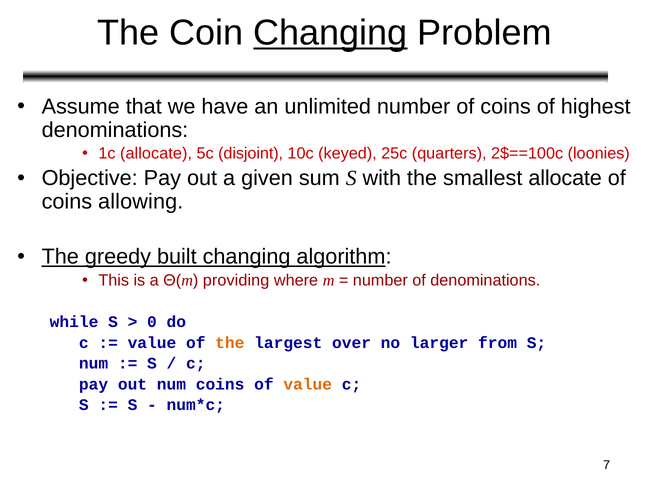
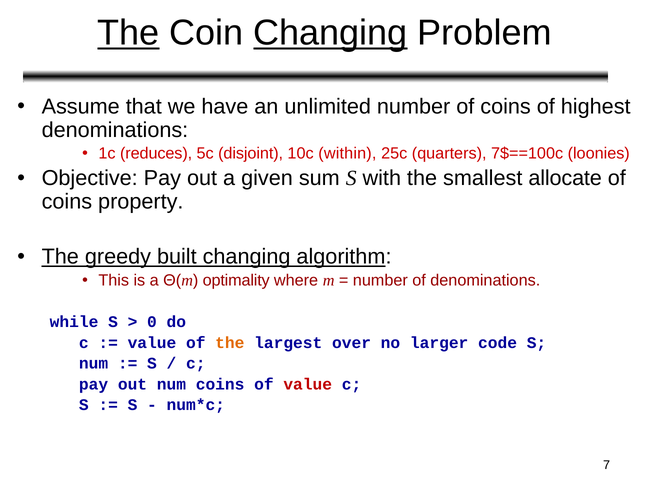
The at (128, 33) underline: none -> present
1c allocate: allocate -> reduces
keyed: keyed -> within
2$==100c: 2$==100c -> 7$==100c
allowing: allowing -> property
providing: providing -> optimality
from: from -> code
value at (308, 385) colour: orange -> red
